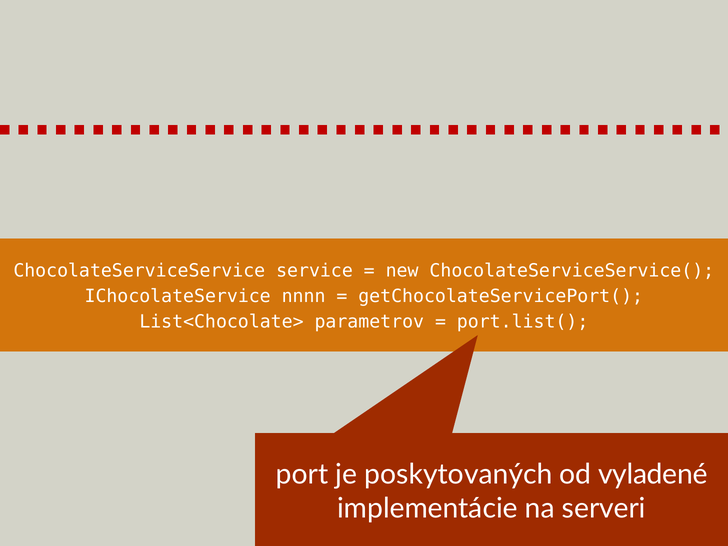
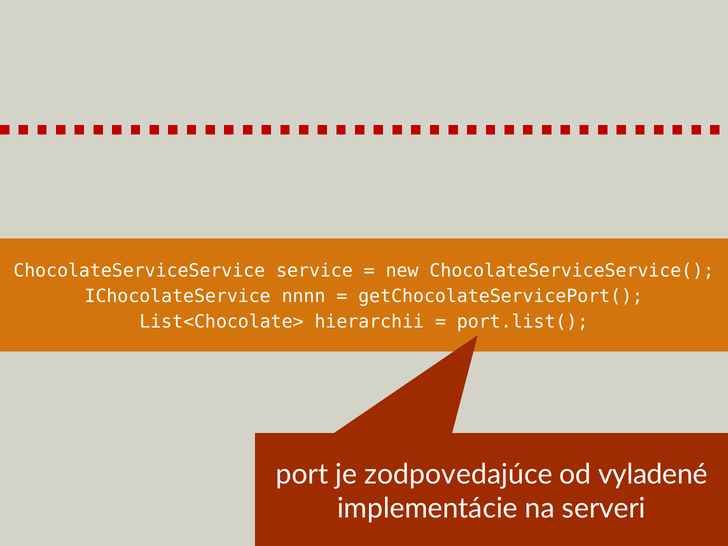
parametrov: parametrov -> hierarchii
poskytovaných: poskytovaných -> zodpovedajúce
